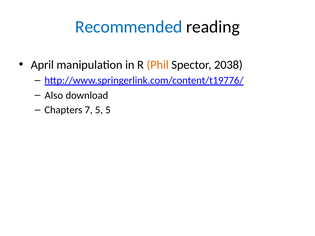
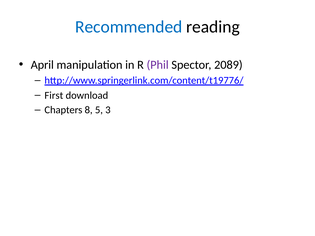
Phil colour: orange -> purple
2038: 2038 -> 2089
Also: Also -> First
7: 7 -> 8
5 5: 5 -> 3
